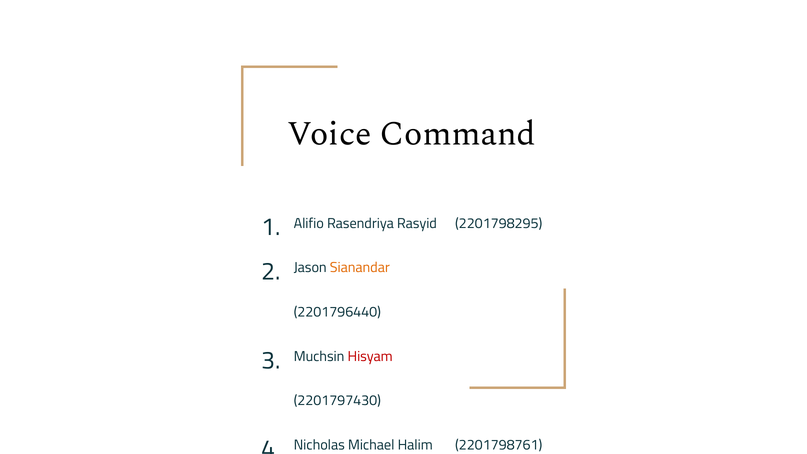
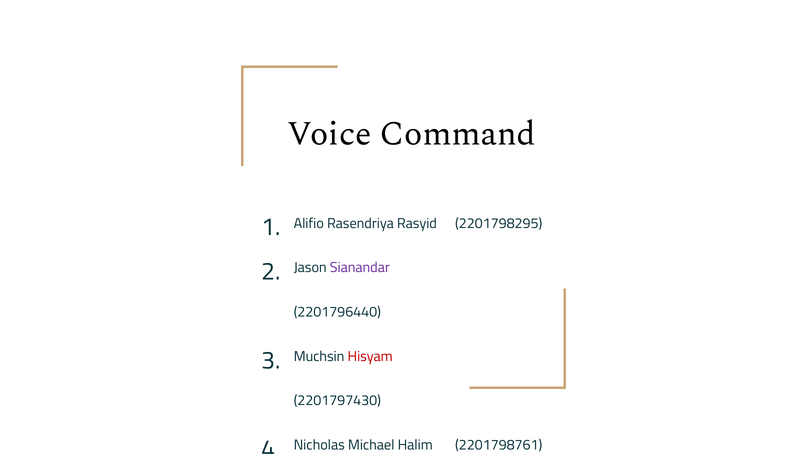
Sianandar colour: orange -> purple
